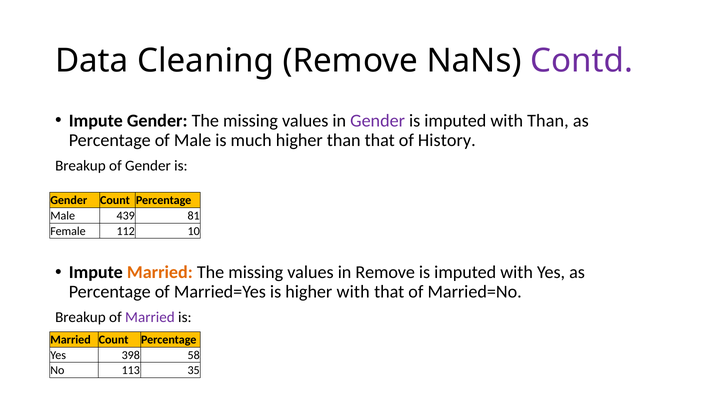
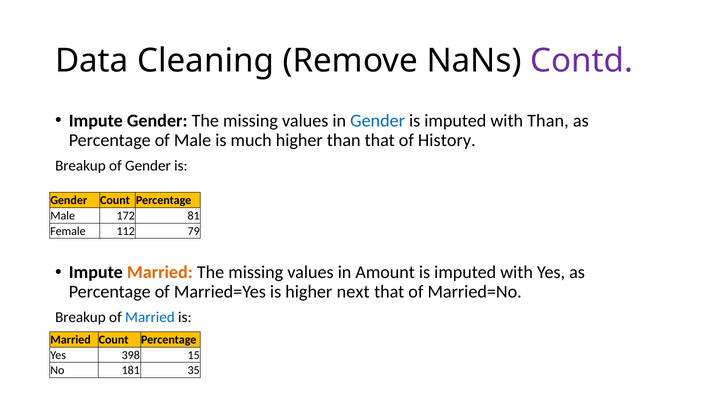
Gender at (378, 121) colour: purple -> blue
439: 439 -> 172
10: 10 -> 79
in Remove: Remove -> Amount
higher with: with -> next
Married at (150, 318) colour: purple -> blue
58: 58 -> 15
113: 113 -> 181
